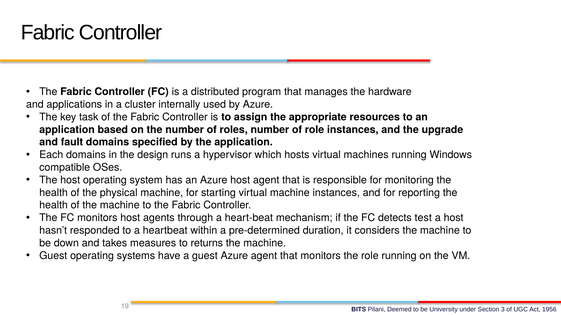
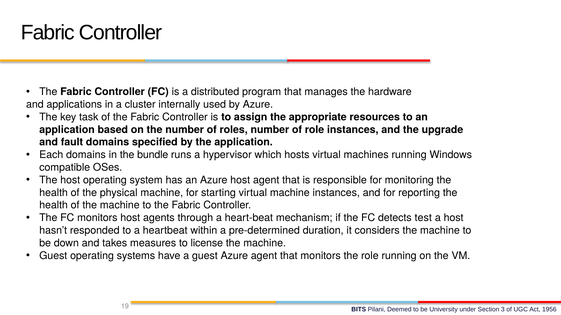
design: design -> bundle
returns: returns -> license
